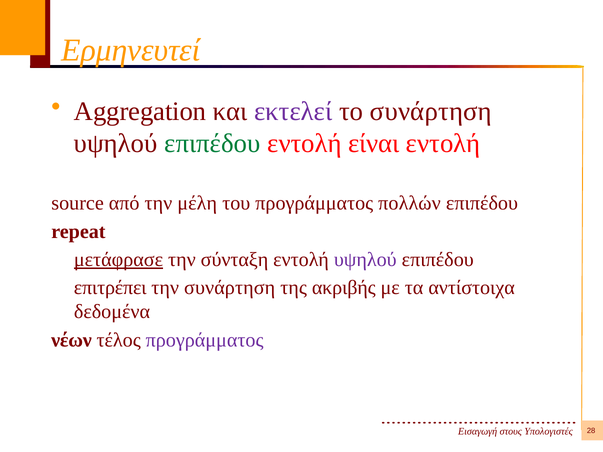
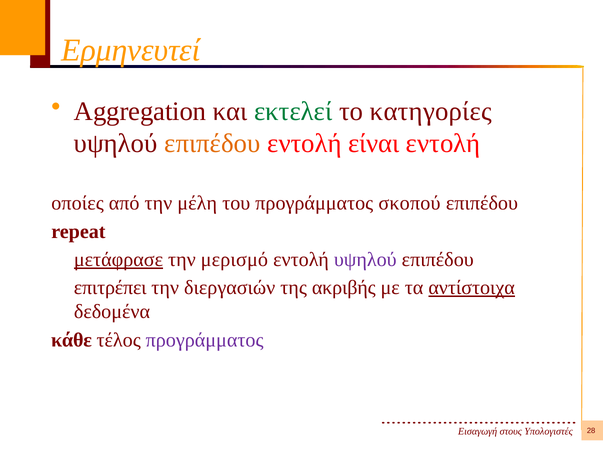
εκτελεί colour: purple -> green
το συνάρτηση: συνάρτηση -> κατηγορίες
επιπέδου at (212, 144) colour: green -> orange
source: source -> οποίες
πολλών: πολλών -> σκοπού
σύνταξη: σύνταξη -> μερισμό
την συνάρτηση: συνάρτηση -> διεργασιών
αντίστοιχα underline: none -> present
νέων: νέων -> κάθε
